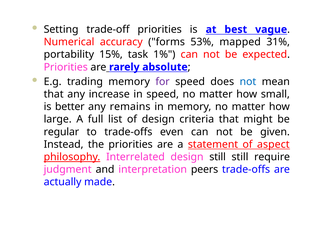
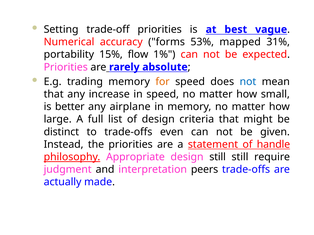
task: task -> flow
for colour: purple -> orange
remains: remains -> airplane
regular: regular -> distinct
aspect: aspect -> handle
Interrelated: Interrelated -> Appropriate
